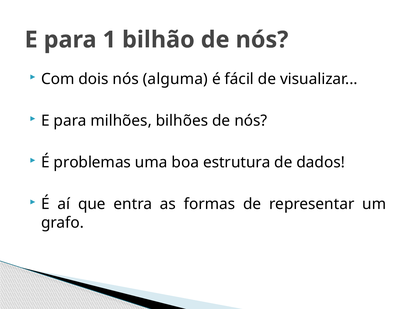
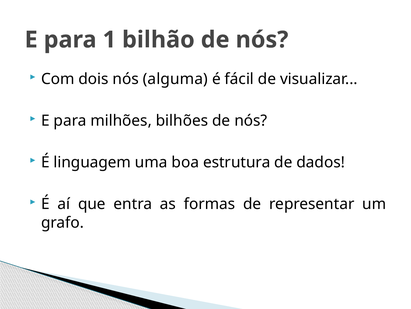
problemas: problemas -> linguagem
